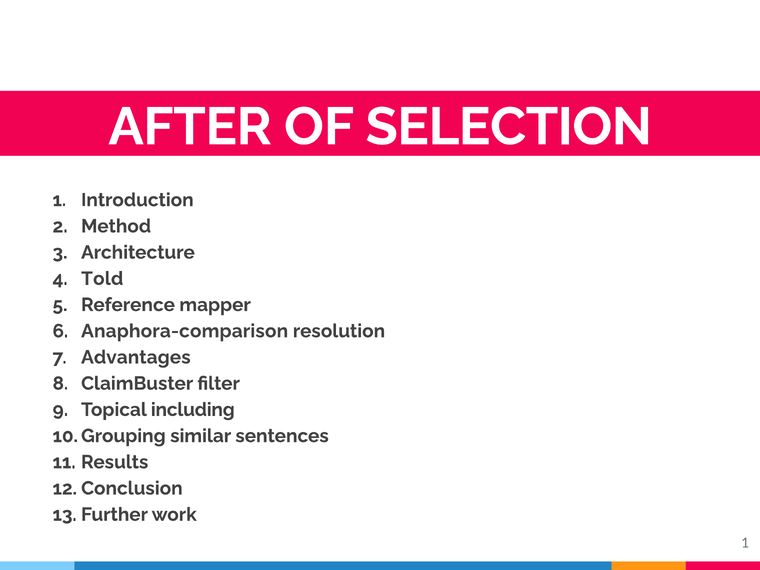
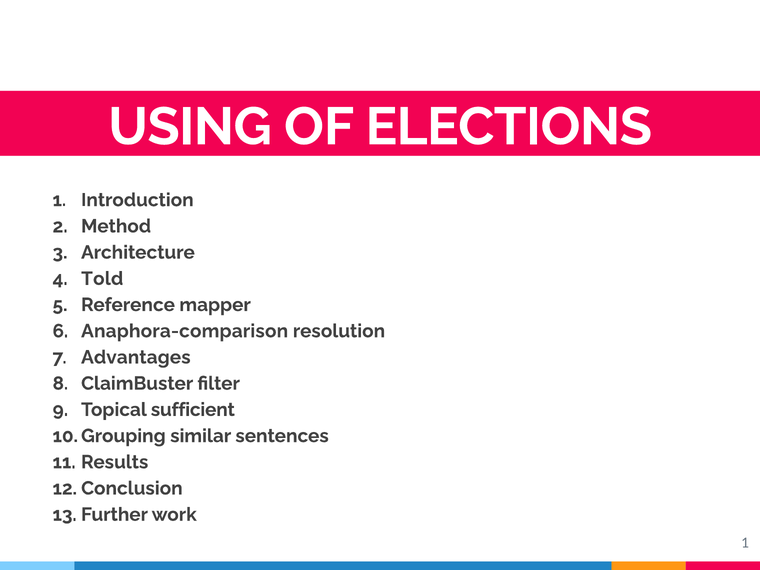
AFTER: AFTER -> USING
SELECTION: SELECTION -> ELECTIONS
including: including -> sufficient
